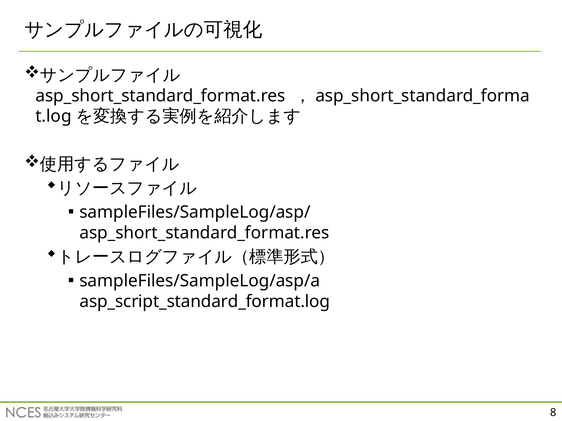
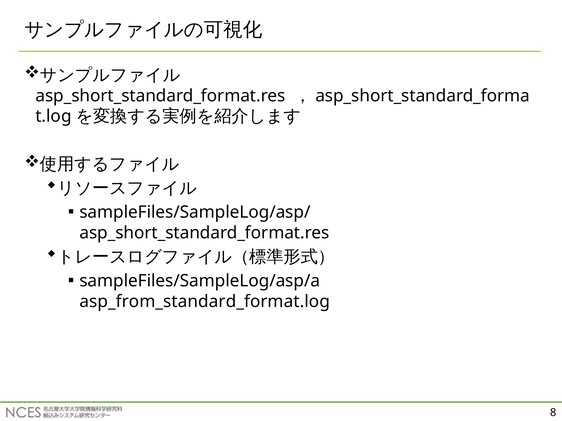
asp_script_standard_format.log: asp_script_standard_format.log -> asp_from_standard_format.log
